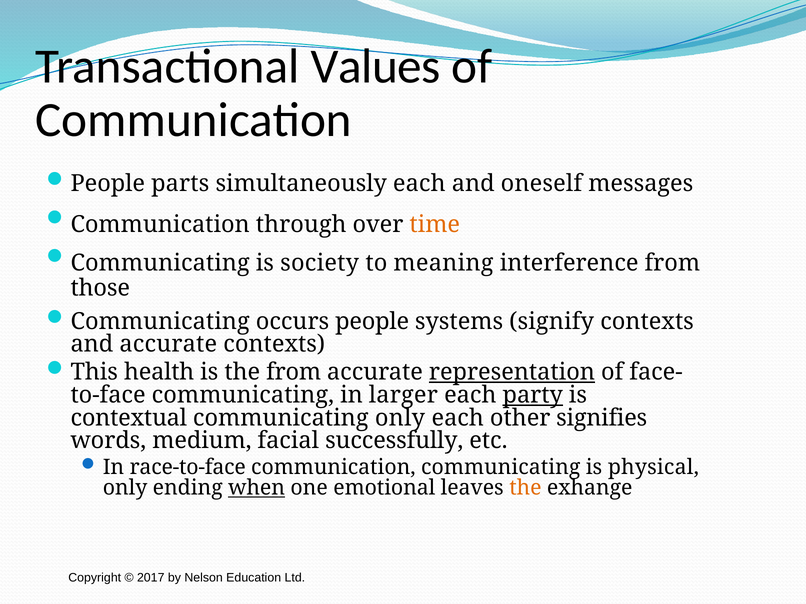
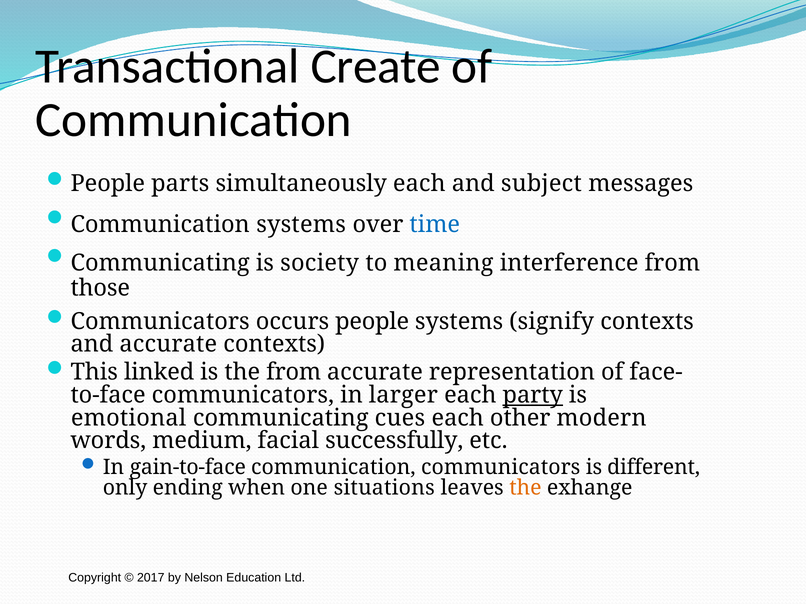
Values: Values -> Create
oneself: oneself -> subject
Communication through: through -> systems
time colour: orange -> blue
Communicating at (160, 322): Communicating -> Communicators
health: health -> linked
representation underline: present -> none
communicating at (243, 395): communicating -> communicators
contextual: contextual -> emotional
communicating only: only -> cues
signifies: signifies -> modern
race-to-face: race-to-face -> gain-to-face
communication communicating: communicating -> communicators
physical: physical -> different
when underline: present -> none
emotional: emotional -> situations
